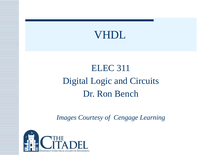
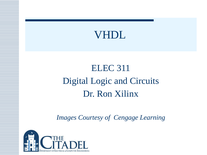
Bench: Bench -> Xilinx
